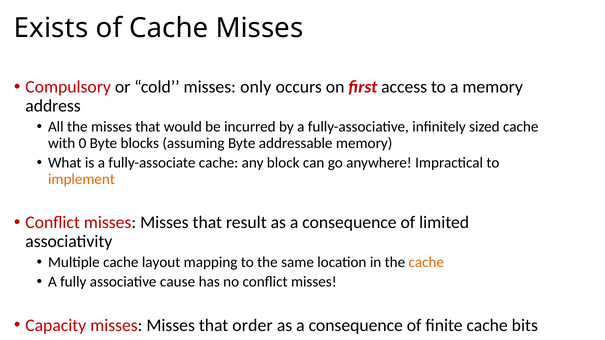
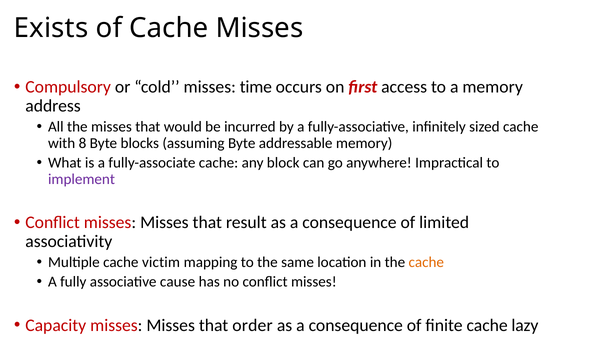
only: only -> time
0: 0 -> 8
implement colour: orange -> purple
layout: layout -> victim
bits: bits -> lazy
